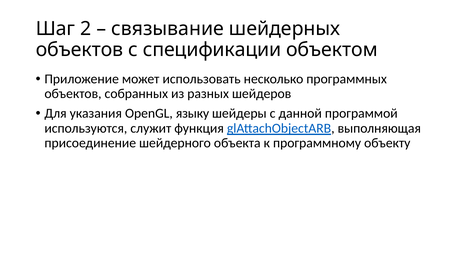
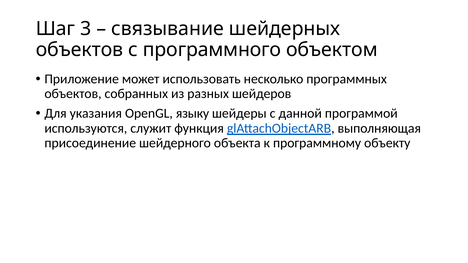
2: 2 -> 3
спецификации: спецификации -> программного
